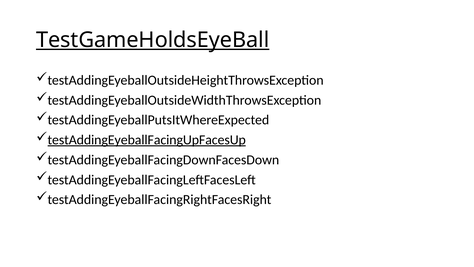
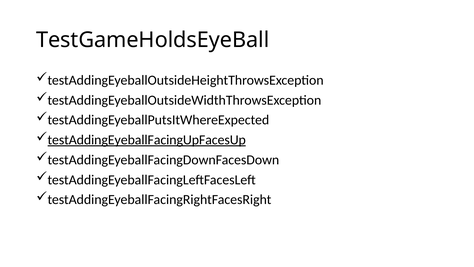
TestGameHoldsEyeBall underline: present -> none
